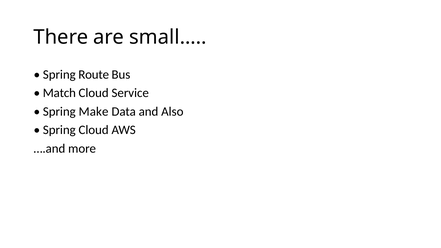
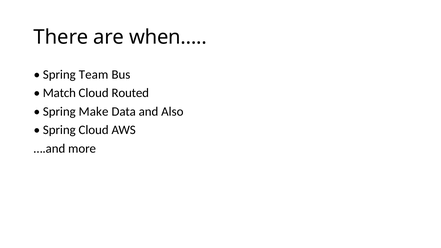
small…: small… -> when…
Route: Route -> Team
Service: Service -> Routed
